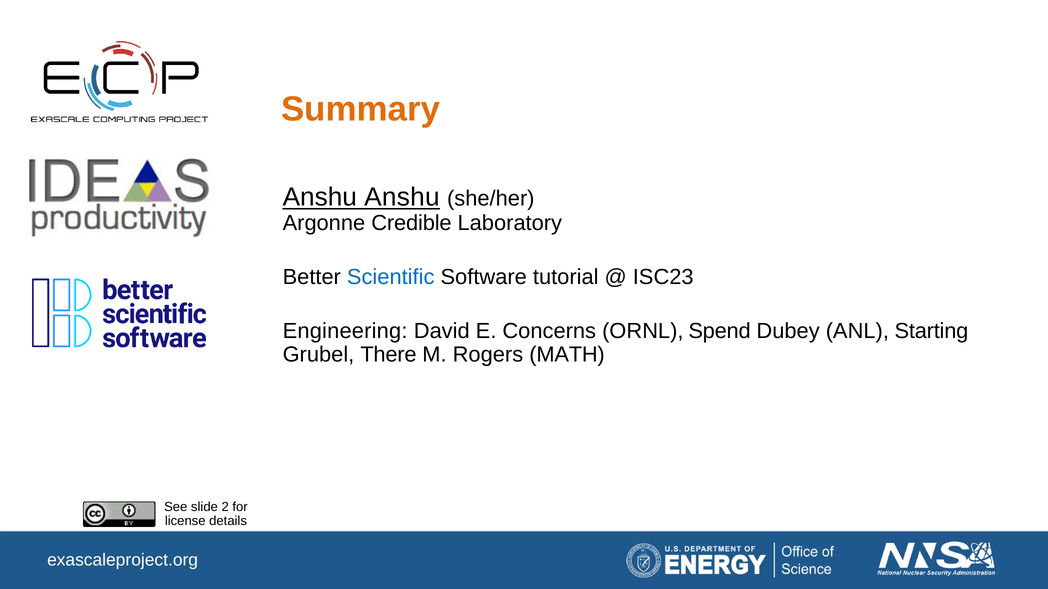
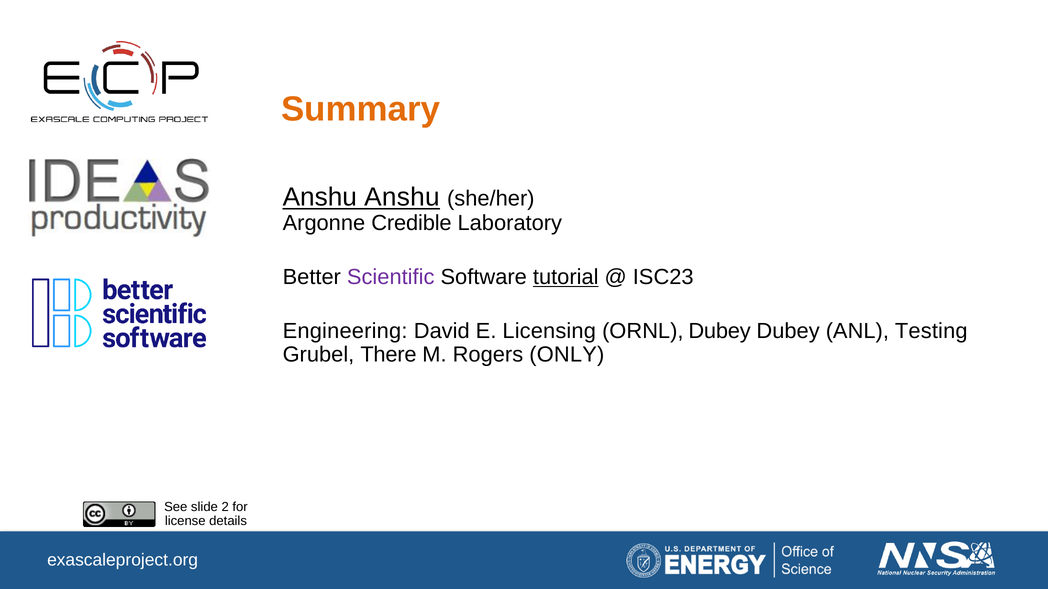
Scientific colour: blue -> purple
tutorial underline: none -> present
Concerns: Concerns -> Licensing
ORNL Spend: Spend -> Dubey
Starting: Starting -> Testing
MATH: MATH -> ONLY
